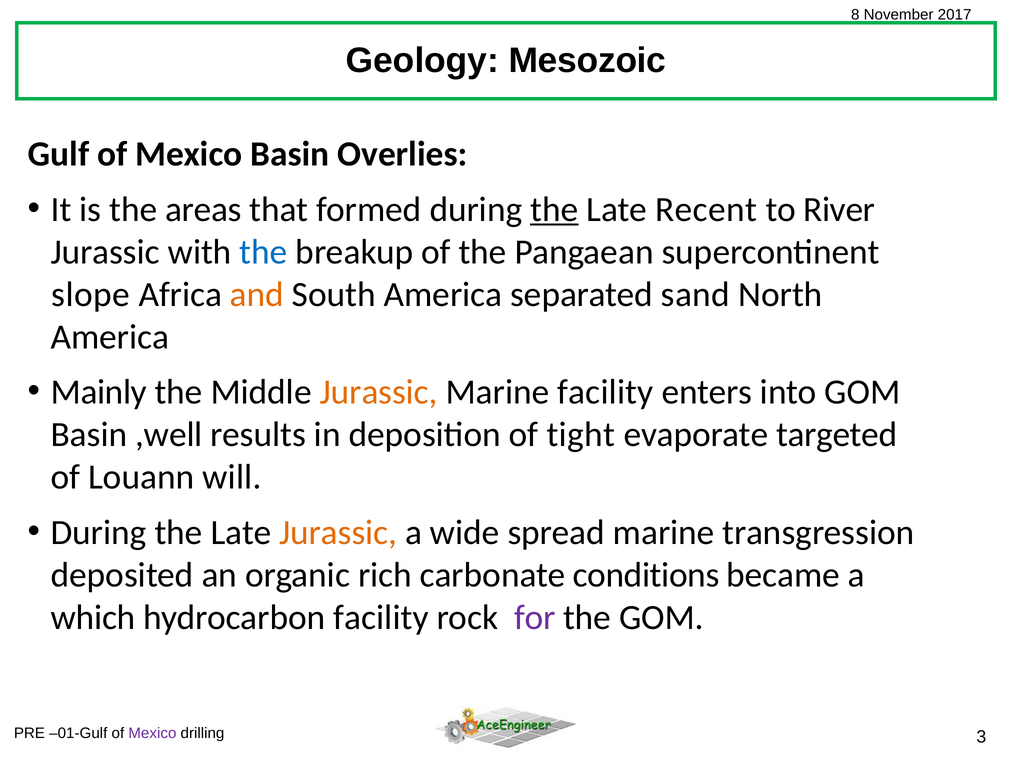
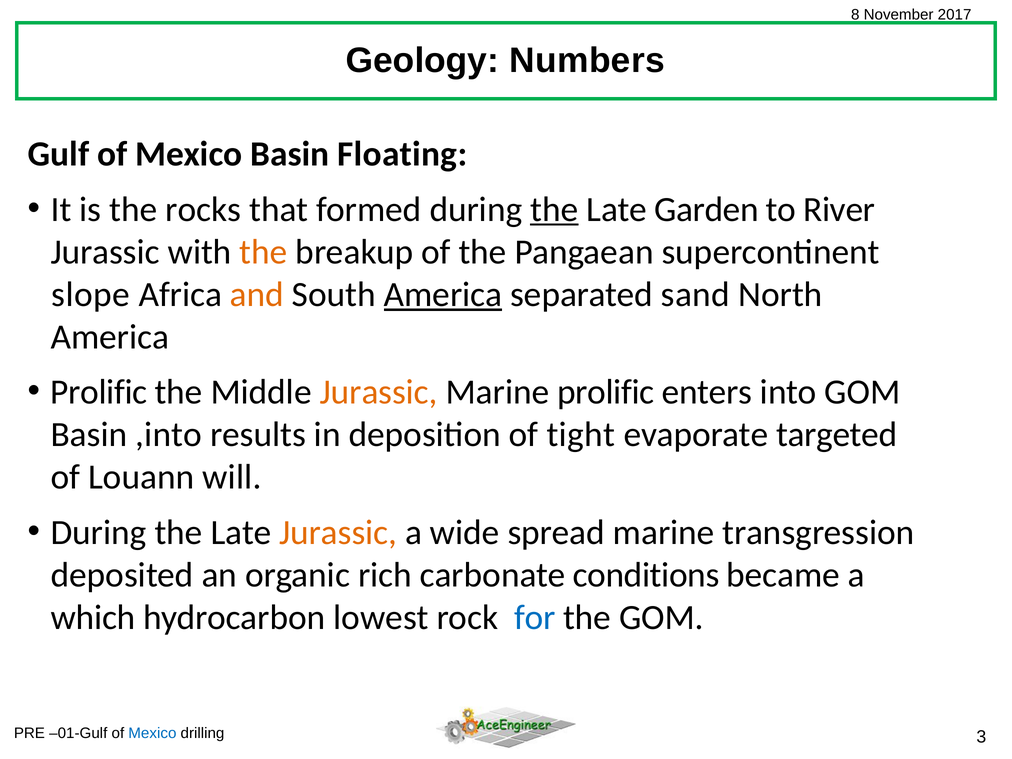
Mesozoic: Mesozoic -> Numbers
Overlies: Overlies -> Floating
areas: areas -> rocks
Recent: Recent -> Garden
the at (264, 252) colour: blue -> orange
America at (443, 294) underline: none -> present
Mainly at (99, 392): Mainly -> Prolific
Marine facility: facility -> prolific
,well: ,well -> ,into
hydrocarbon facility: facility -> lowest
for colour: purple -> blue
Mexico at (152, 733) colour: purple -> blue
